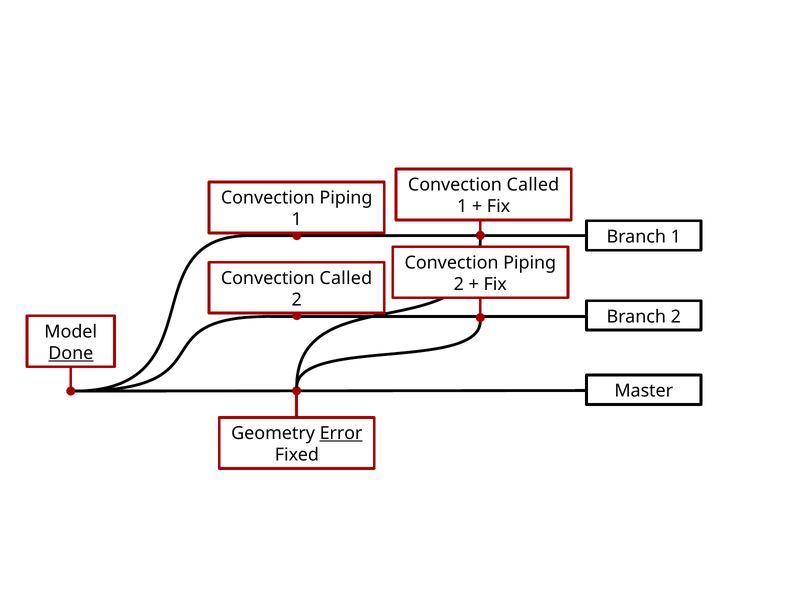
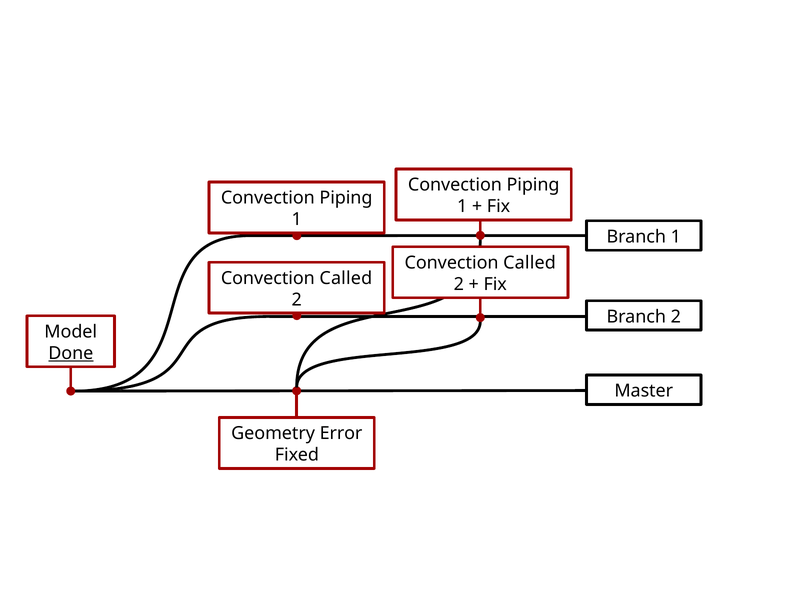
Called at (533, 185): Called -> Piping
Piping at (530, 263): Piping -> Called
Error underline: present -> none
